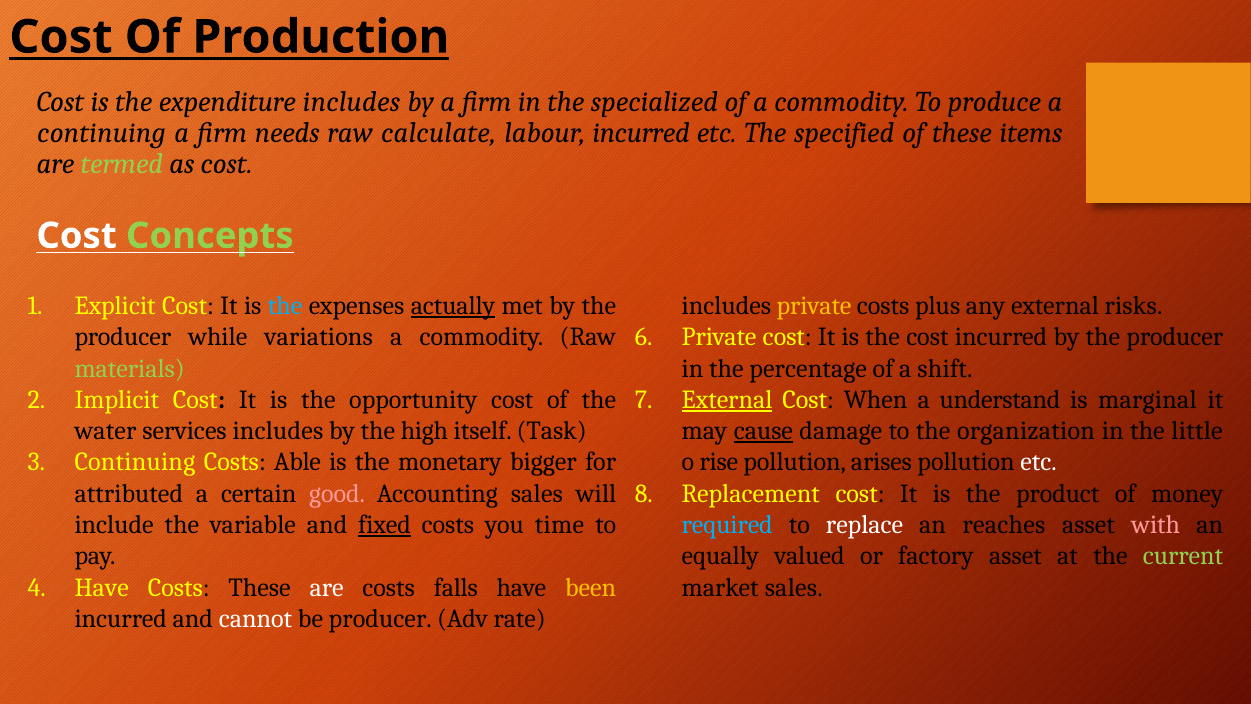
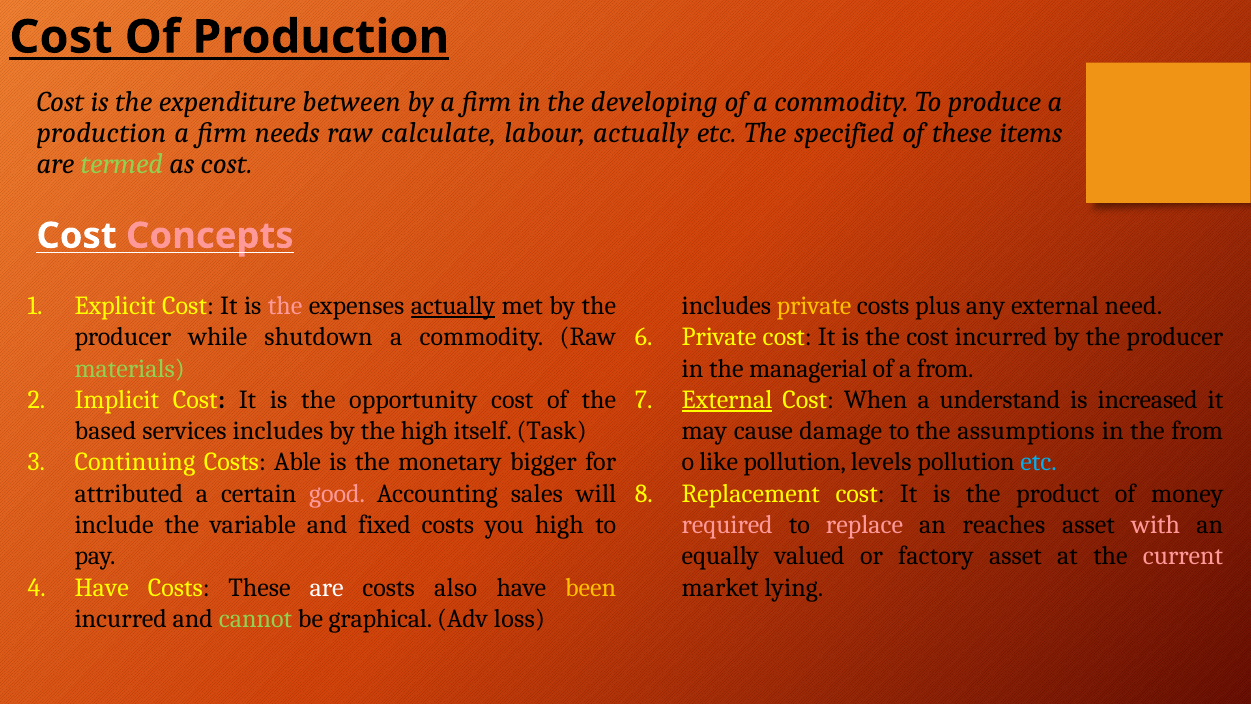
expenditure includes: includes -> between
specialized: specialized -> developing
continuing at (101, 133): continuing -> production
labour incurred: incurred -> actually
Concepts colour: light green -> pink
the at (285, 306) colour: light blue -> pink
risks: risks -> need
variations: variations -> shutdown
percentage: percentage -> managerial
a shift: shift -> from
marginal: marginal -> increased
water: water -> based
cause underline: present -> none
organization: organization -> assumptions
the little: little -> from
rise: rise -> like
arises: arises -> levels
etc at (1039, 462) colour: white -> light blue
fixed underline: present -> none
you time: time -> high
required colour: light blue -> pink
replace colour: white -> pink
current colour: light green -> pink
falls: falls -> also
market sales: sales -> lying
cannot colour: white -> light green
be producer: producer -> graphical
rate: rate -> loss
